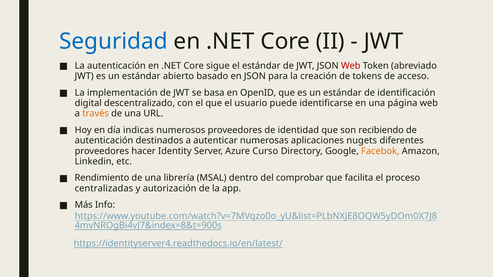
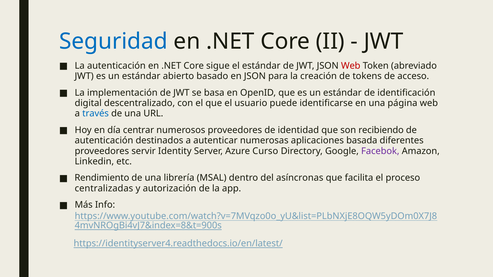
través colour: orange -> blue
indicas: indicas -> centrar
nugets: nugets -> basada
hacer: hacer -> servir
Facebok colour: orange -> purple
comprobar: comprobar -> asíncronas
